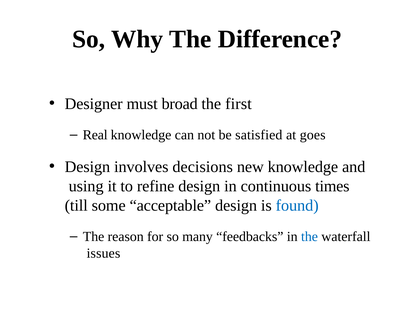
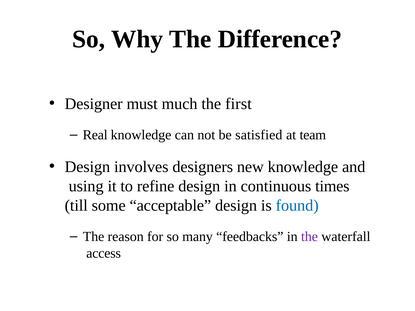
broad: broad -> much
goes: goes -> team
decisions: decisions -> designers
the at (310, 237) colour: blue -> purple
issues: issues -> access
